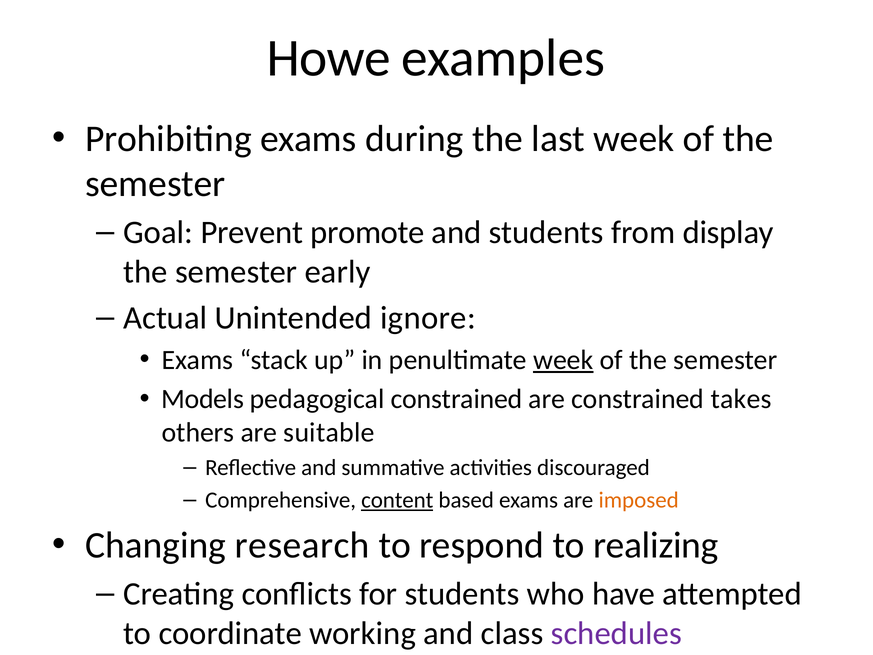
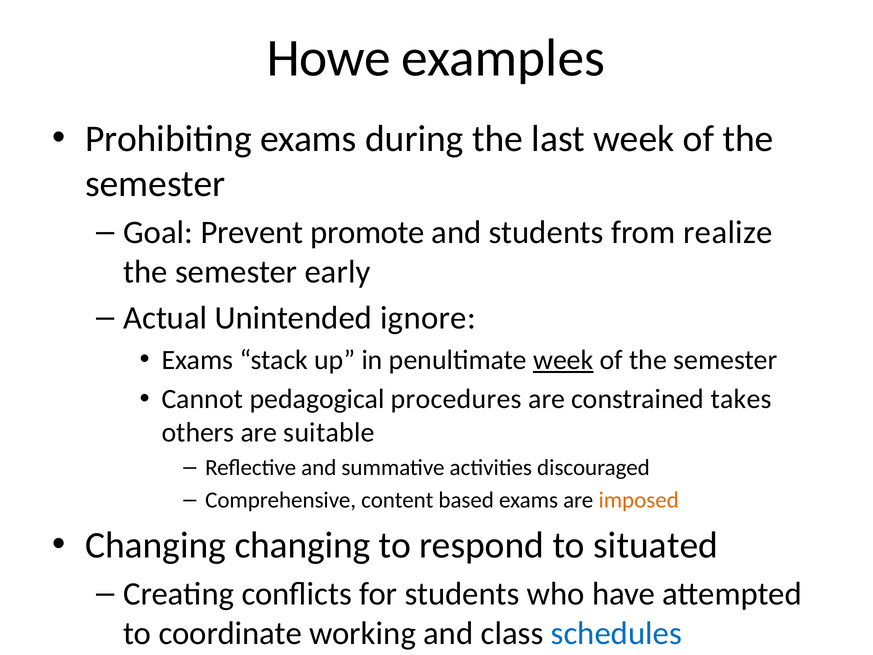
display: display -> realize
Models: Models -> Cannot
pedagogical constrained: constrained -> procedures
content underline: present -> none
Changing research: research -> changing
realizing: realizing -> situated
schedules colour: purple -> blue
